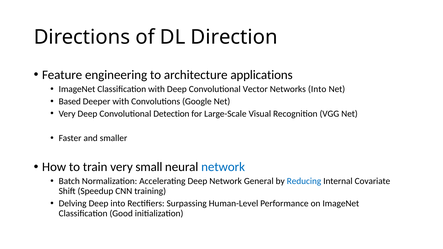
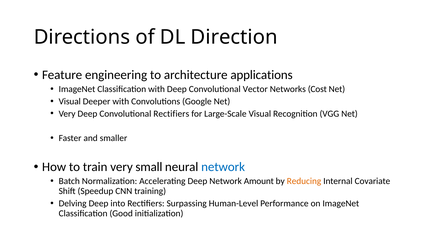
Networks Into: Into -> Cost
Based at (70, 101): Based -> Visual
Convolutional Detection: Detection -> Rectifiers
General: General -> Amount
Reducing colour: blue -> orange
